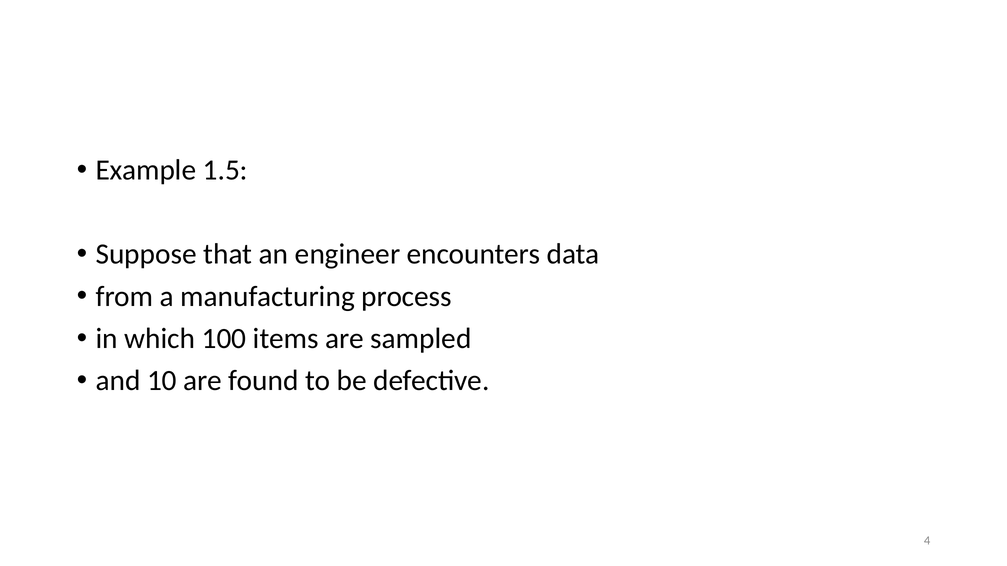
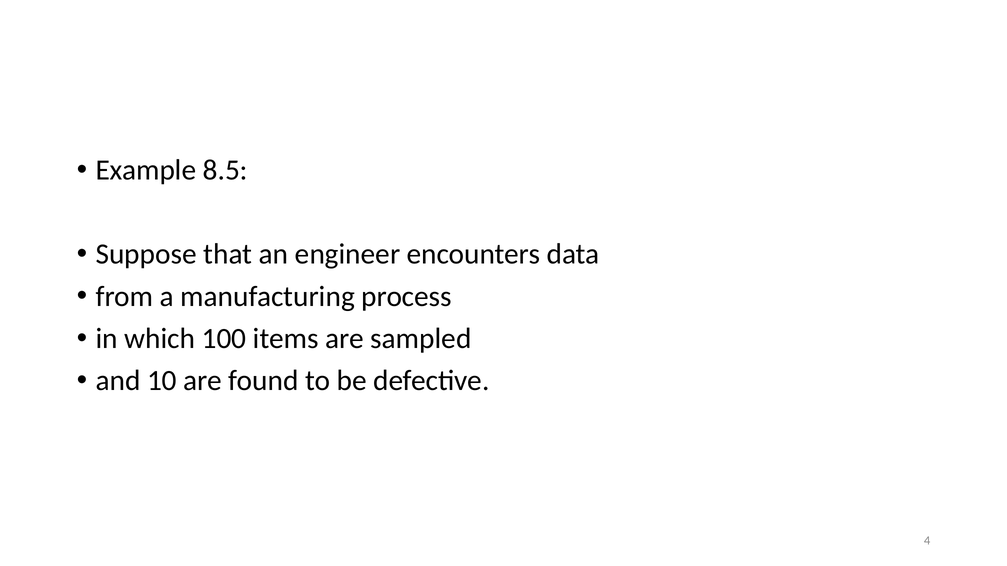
1.5: 1.5 -> 8.5
